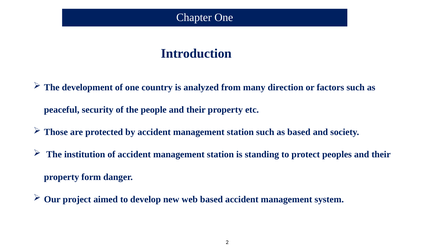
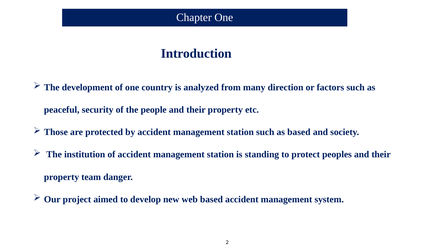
form: form -> team
